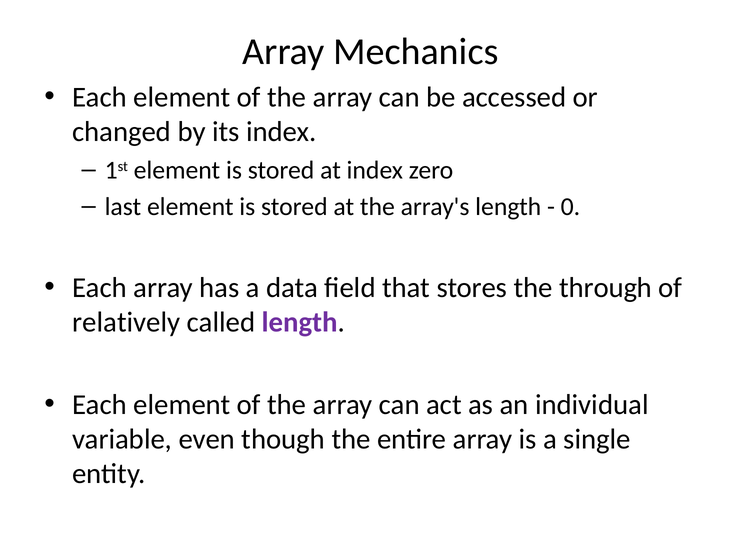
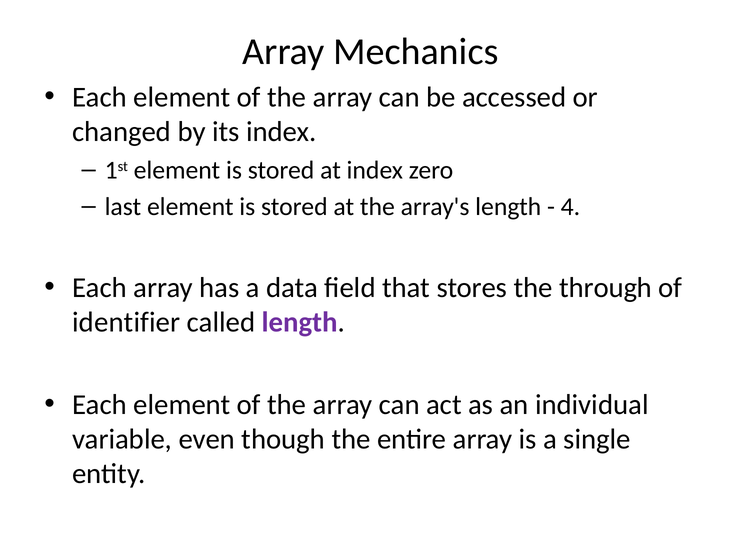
0: 0 -> 4
relatively: relatively -> identifier
